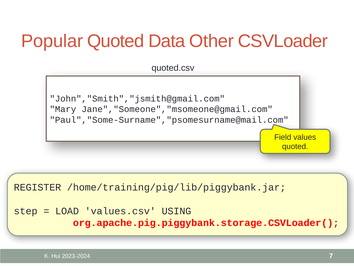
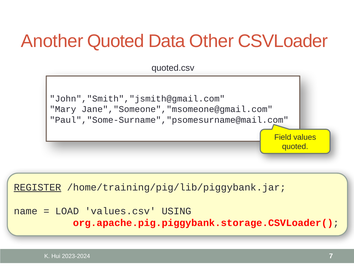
Popular: Popular -> Another
REGISTER underline: none -> present
step: step -> name
